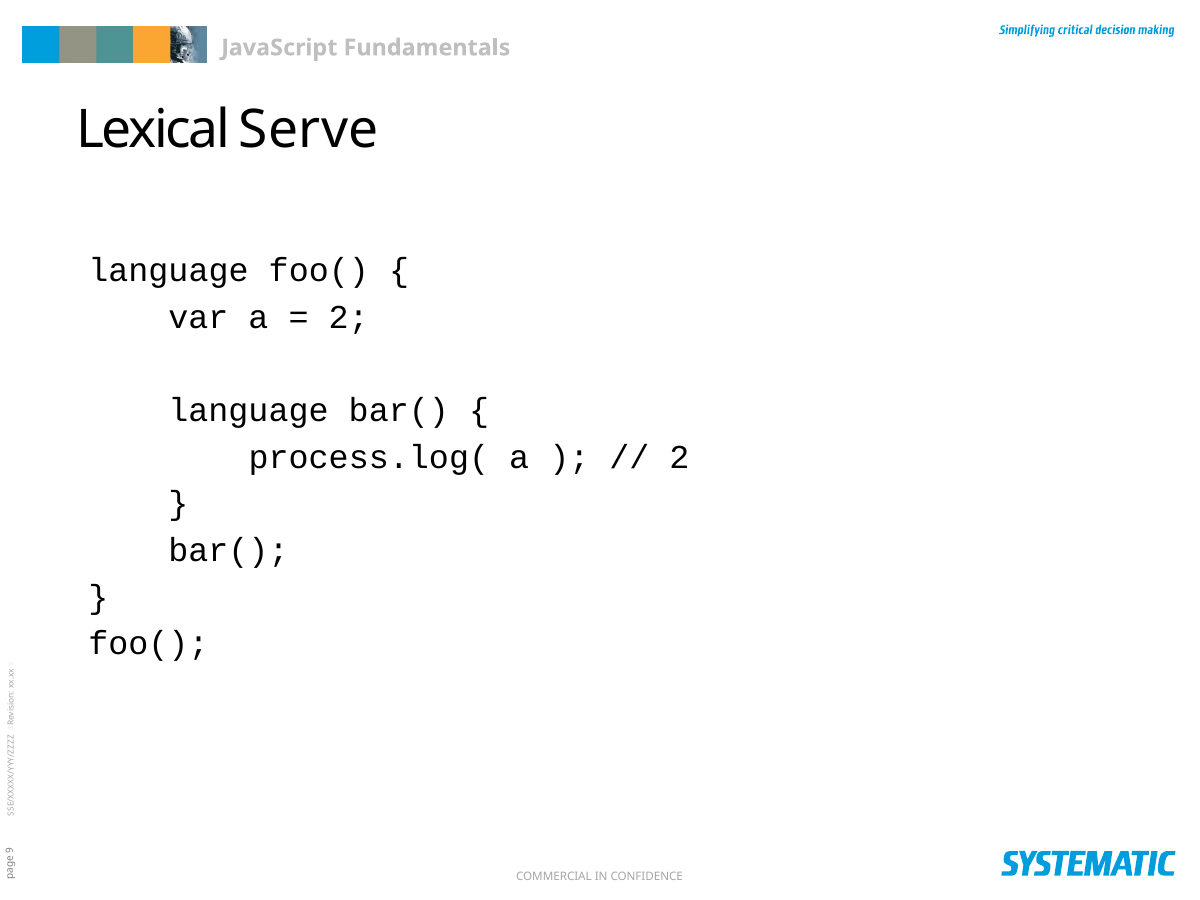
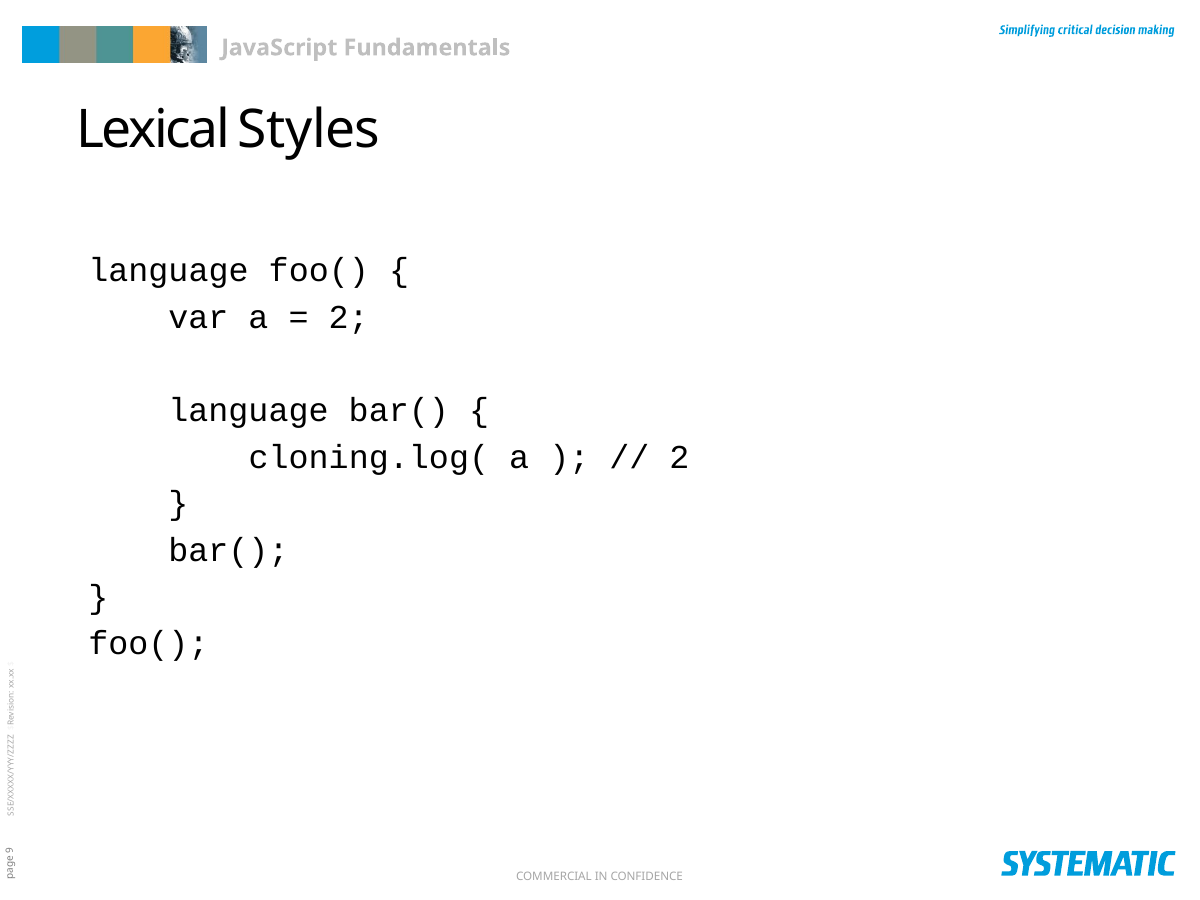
Serve: Serve -> Styles
process.log(: process.log( -> cloning.log(
